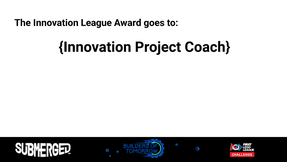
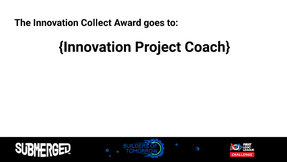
League: League -> Collect
